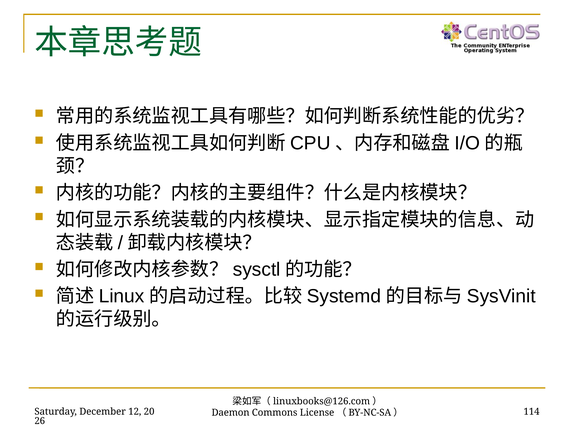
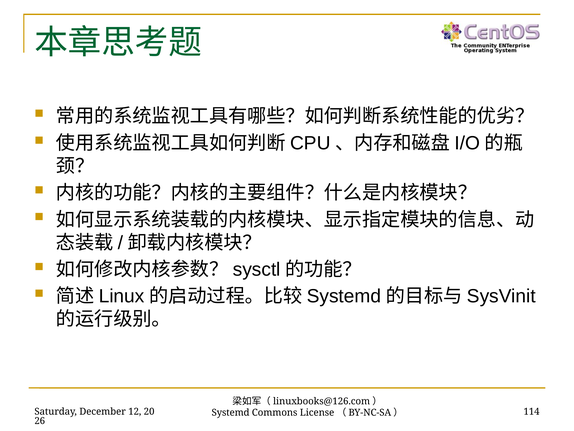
Daemon: Daemon -> Systemd
